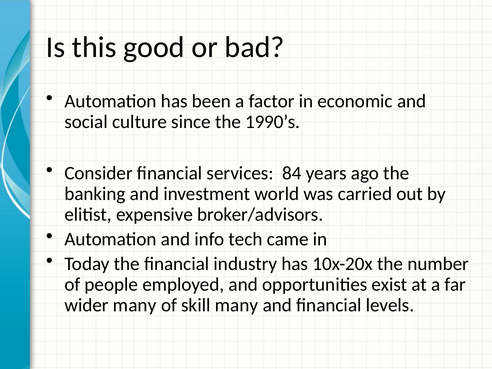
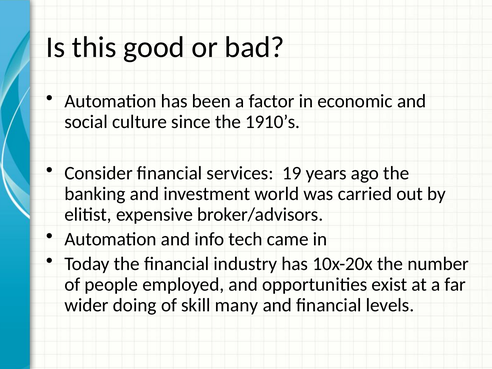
1990’s: 1990’s -> 1910’s
84: 84 -> 19
wider many: many -> doing
